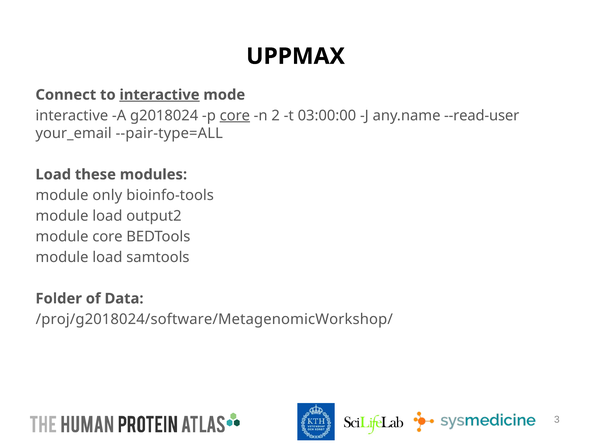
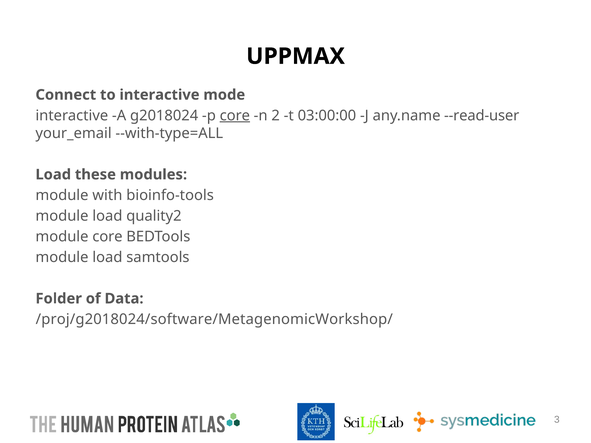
interactive at (159, 95) underline: present -> none
--pair-type=ALL: --pair-type=ALL -> --with-type=ALL
only: only -> with
output2: output2 -> quality2
